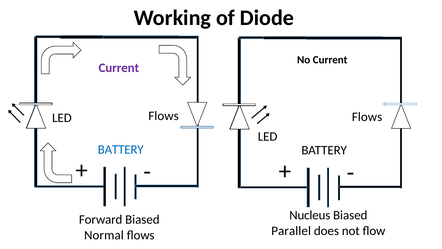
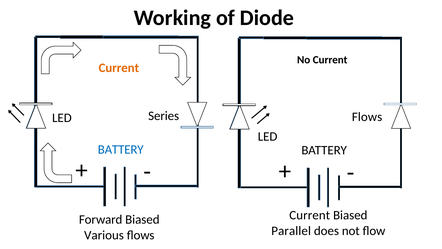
Current at (119, 68) colour: purple -> orange
Flows at (164, 116): Flows -> Series
Nucleus at (310, 215): Nucleus -> Current
Normal: Normal -> Various
